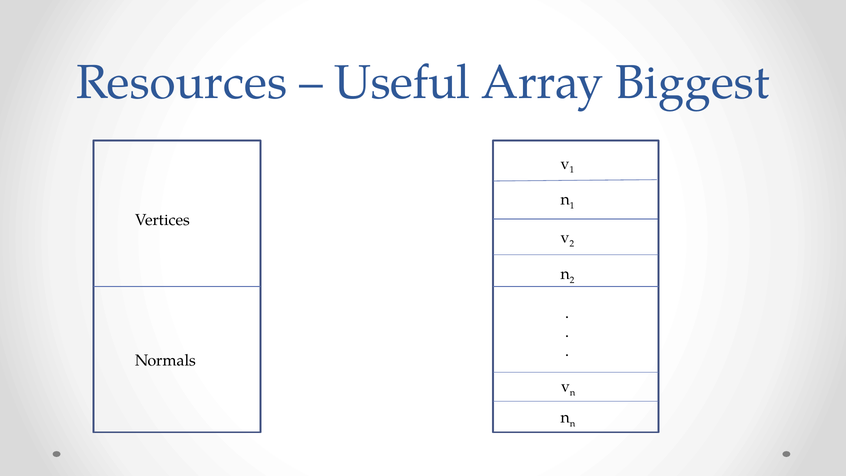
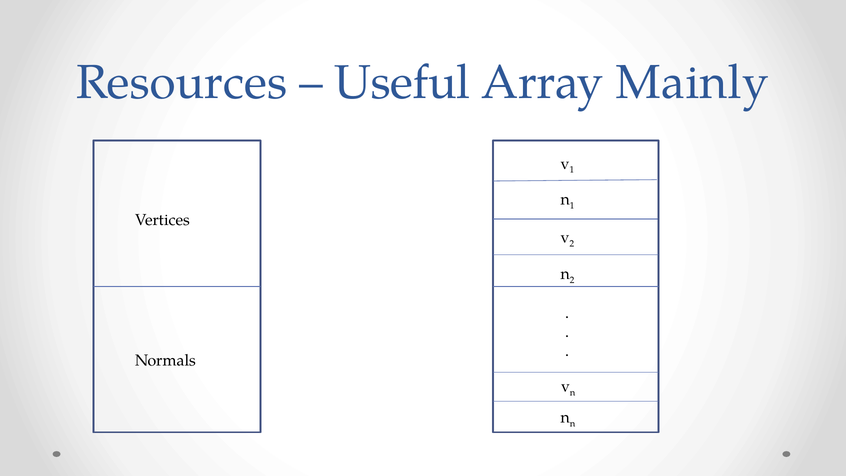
Biggest: Biggest -> Mainly
